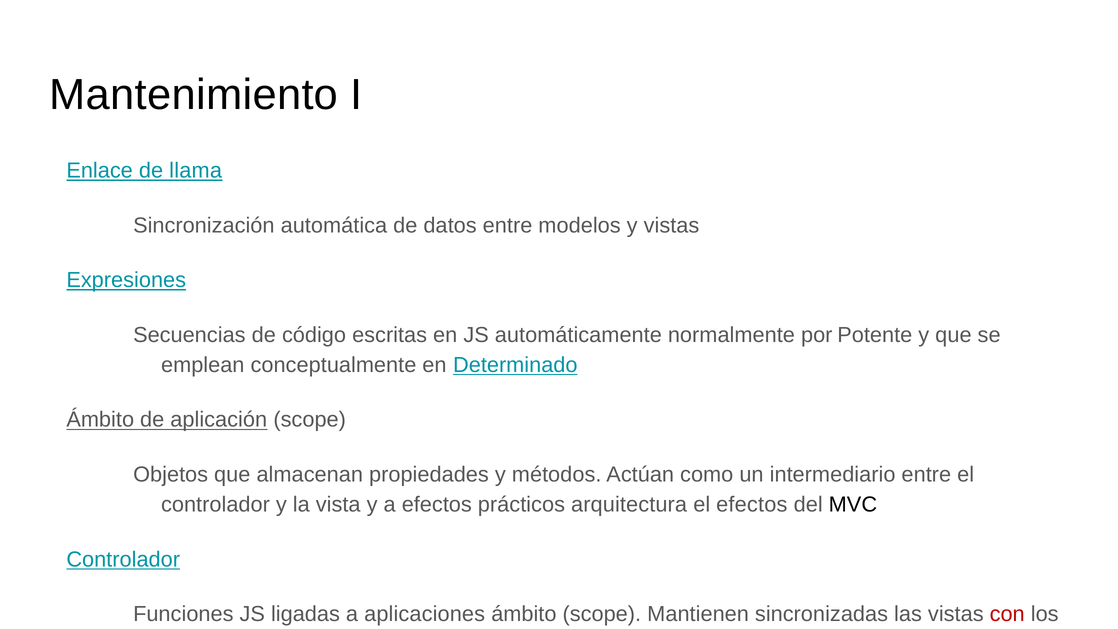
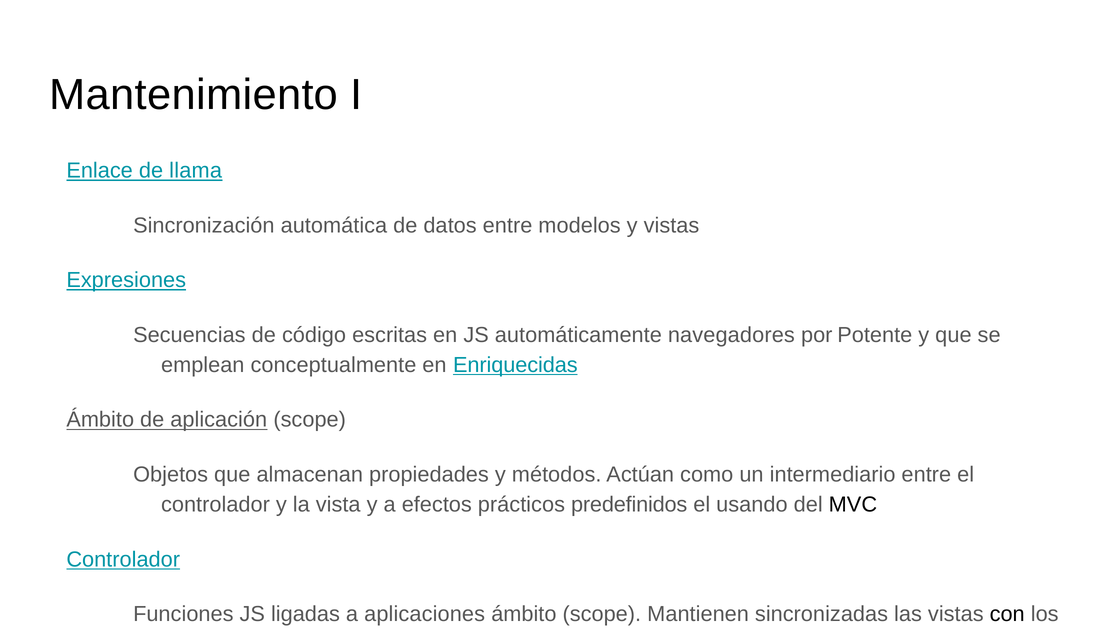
normalmente: normalmente -> navegadores
Determinado: Determinado -> Enriquecidas
arquitectura: arquitectura -> predefinidos
el efectos: efectos -> usando
con colour: red -> black
